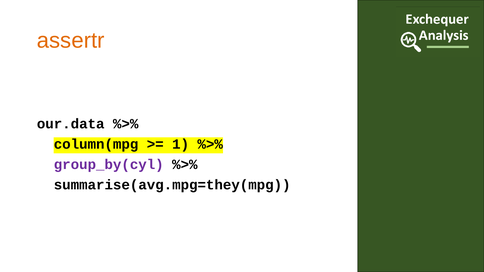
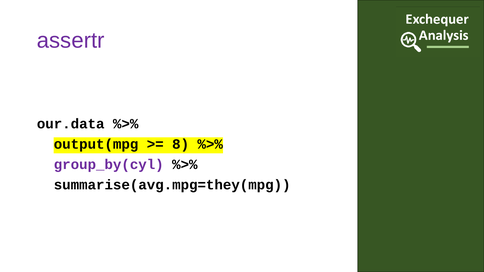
assertr colour: orange -> purple
column(mpg: column(mpg -> output(mpg
1: 1 -> 8
